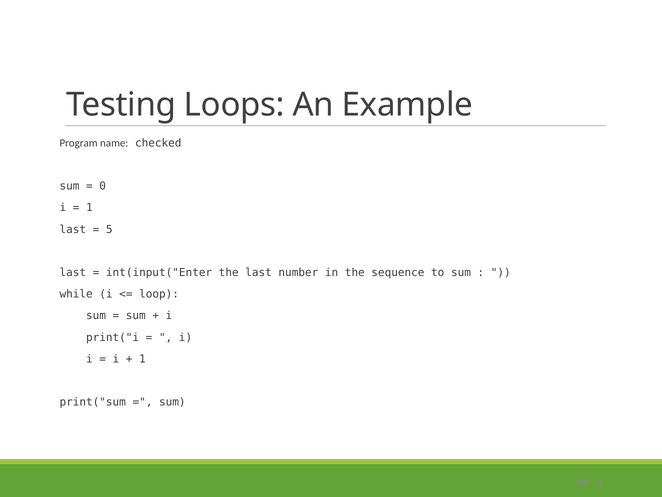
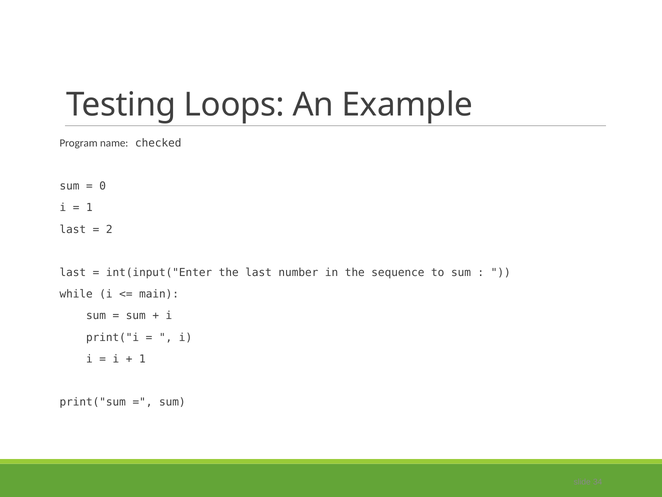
5: 5 -> 2
loop: loop -> main
